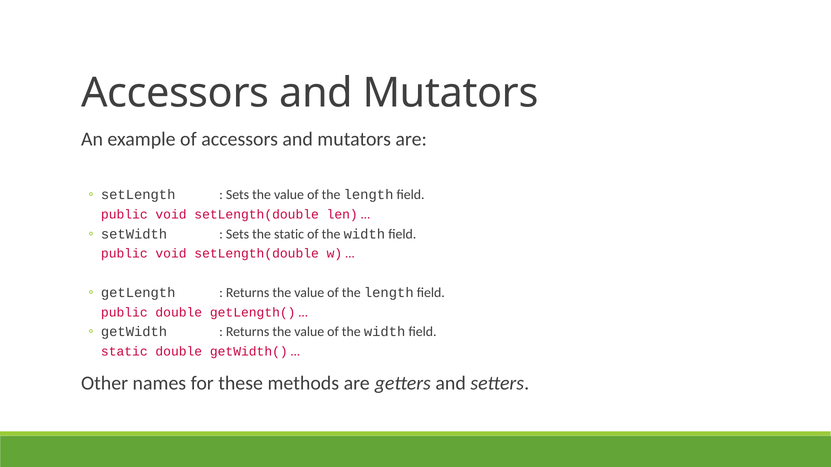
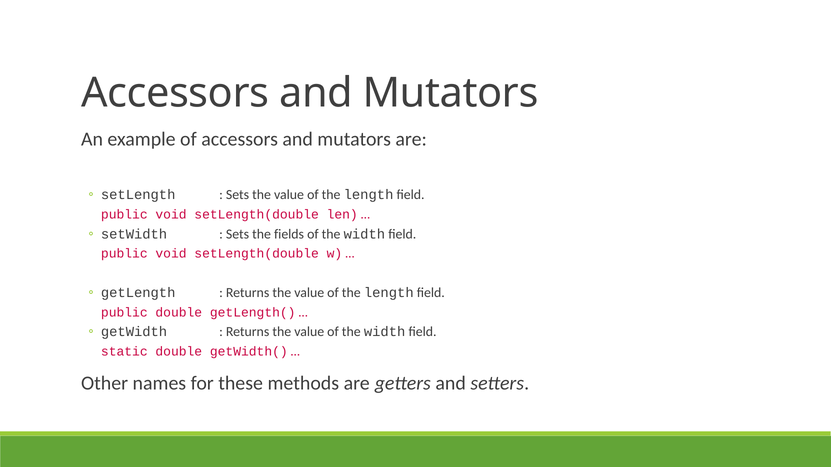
the static: static -> fields
